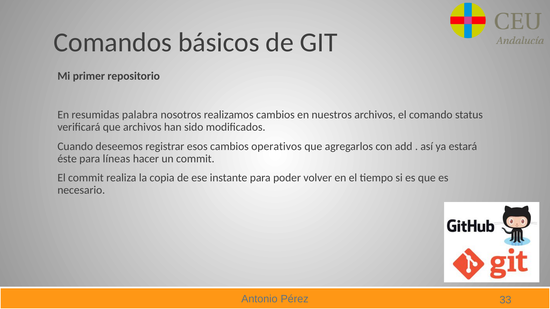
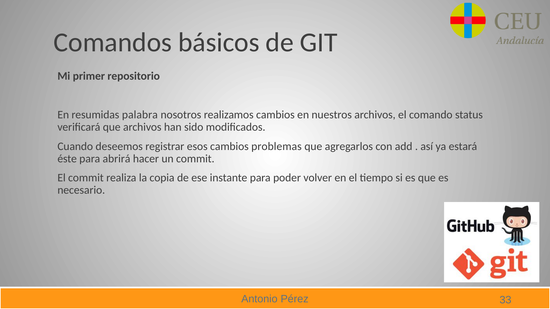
operativos: operativos -> problemas
líneas: líneas -> abrirá
